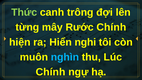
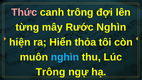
Thức colour: light green -> pink
Rước Chính: Chính -> Nghìn
nghi: nghi -> thỏa
Chính at (51, 72): Chính -> Trông
